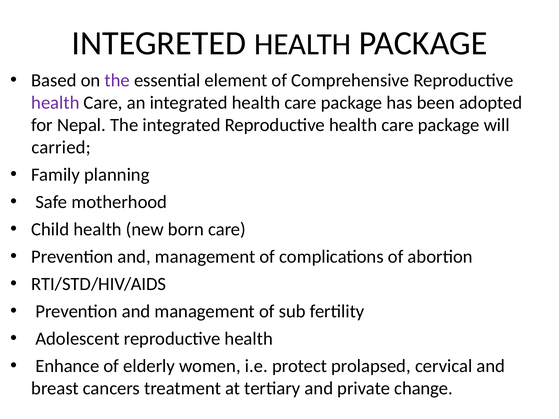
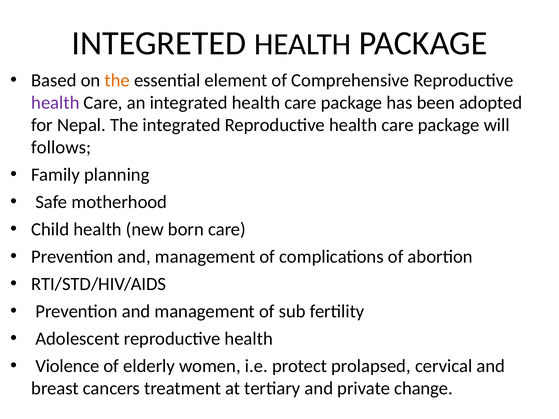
the at (117, 80) colour: purple -> orange
carried: carried -> follows
Enhance: Enhance -> Violence
